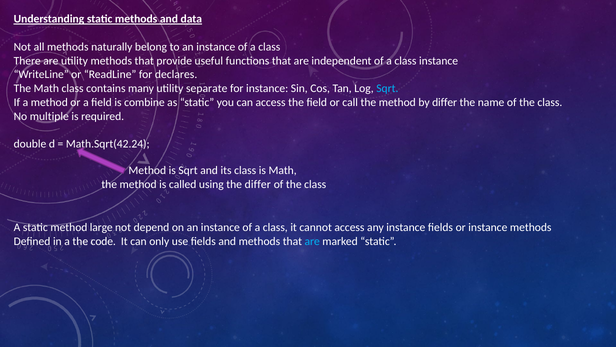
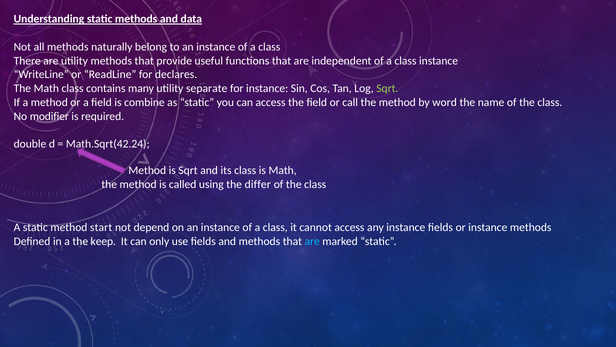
Sqrt at (387, 88) colour: light blue -> light green
by differ: differ -> word
multiple: multiple -> modifier
large: large -> start
code: code -> keep
